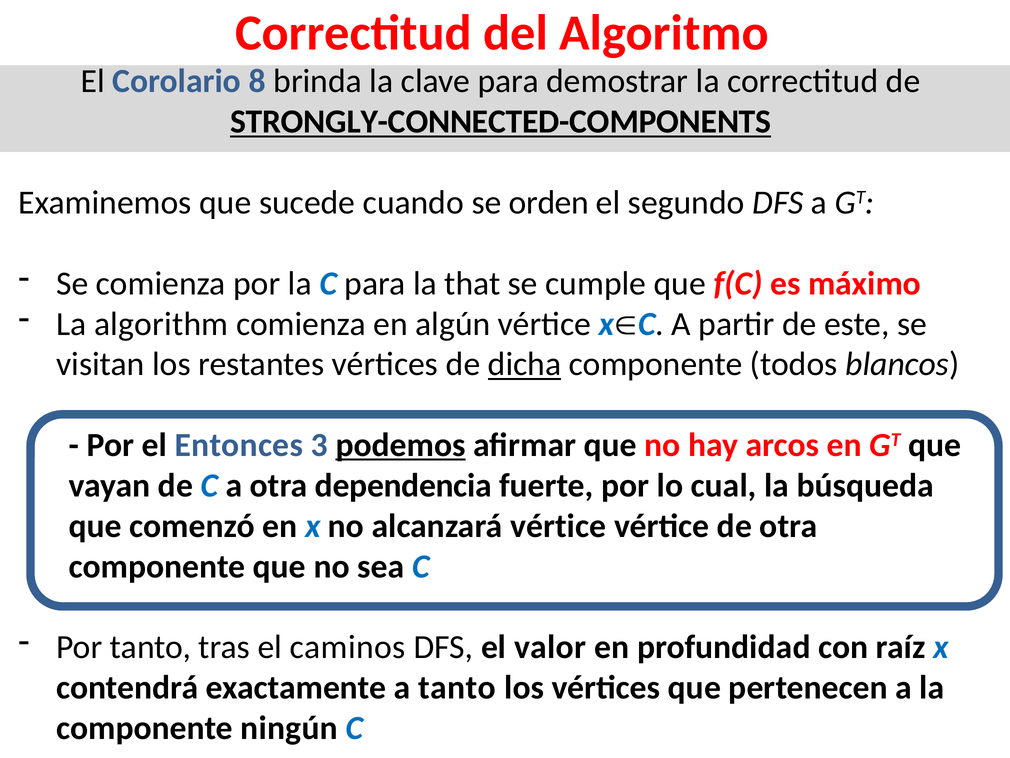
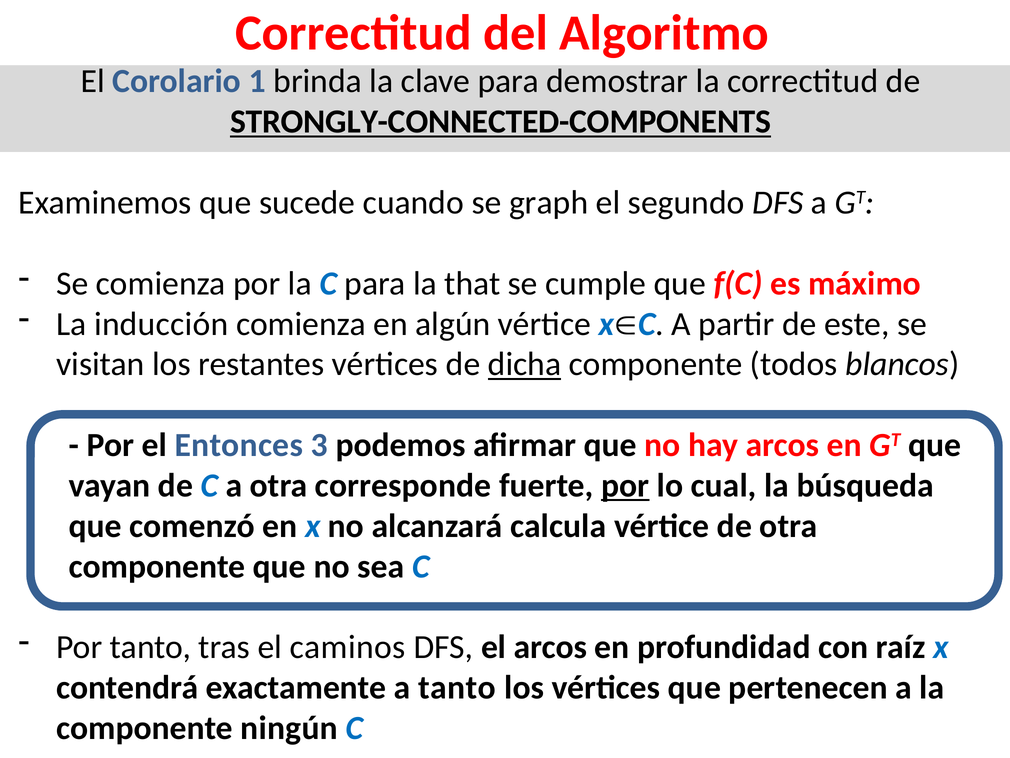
8: 8 -> 1
orden: orden -> graph
algorithm: algorithm -> inducción
podemos underline: present -> none
dependencia: dependencia -> corresponde
por at (625, 485) underline: none -> present
alcanzará vértice: vértice -> calcula
el valor: valor -> arcos
